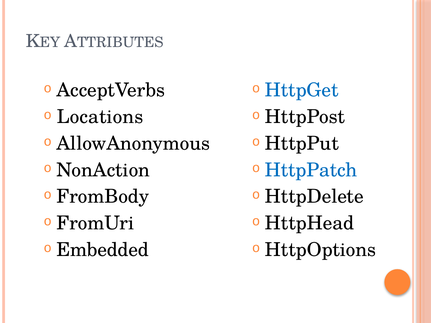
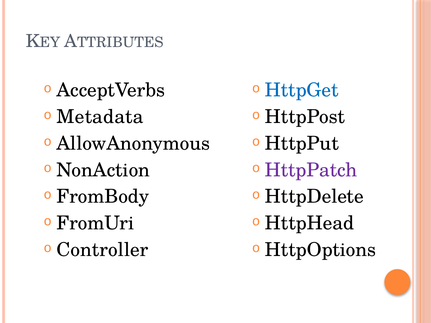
Locations: Locations -> Metadata
HttpPatch colour: blue -> purple
Embedded: Embedded -> Controller
